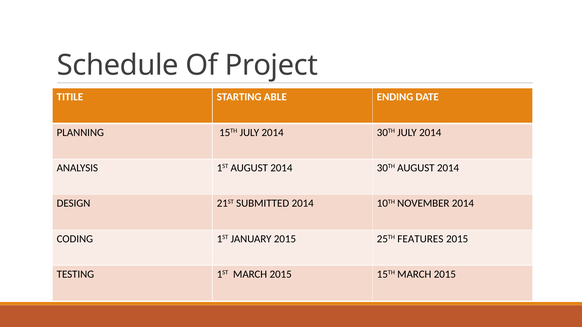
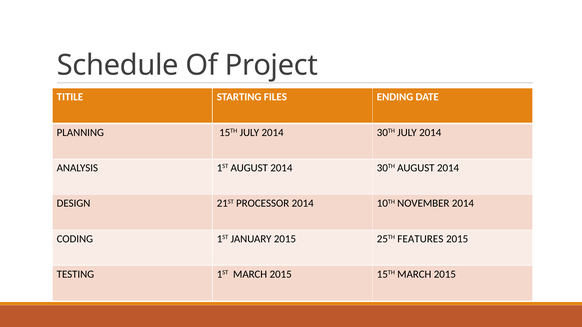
ABLE: ABLE -> FILES
SUBMITTED: SUBMITTED -> PROCESSOR
